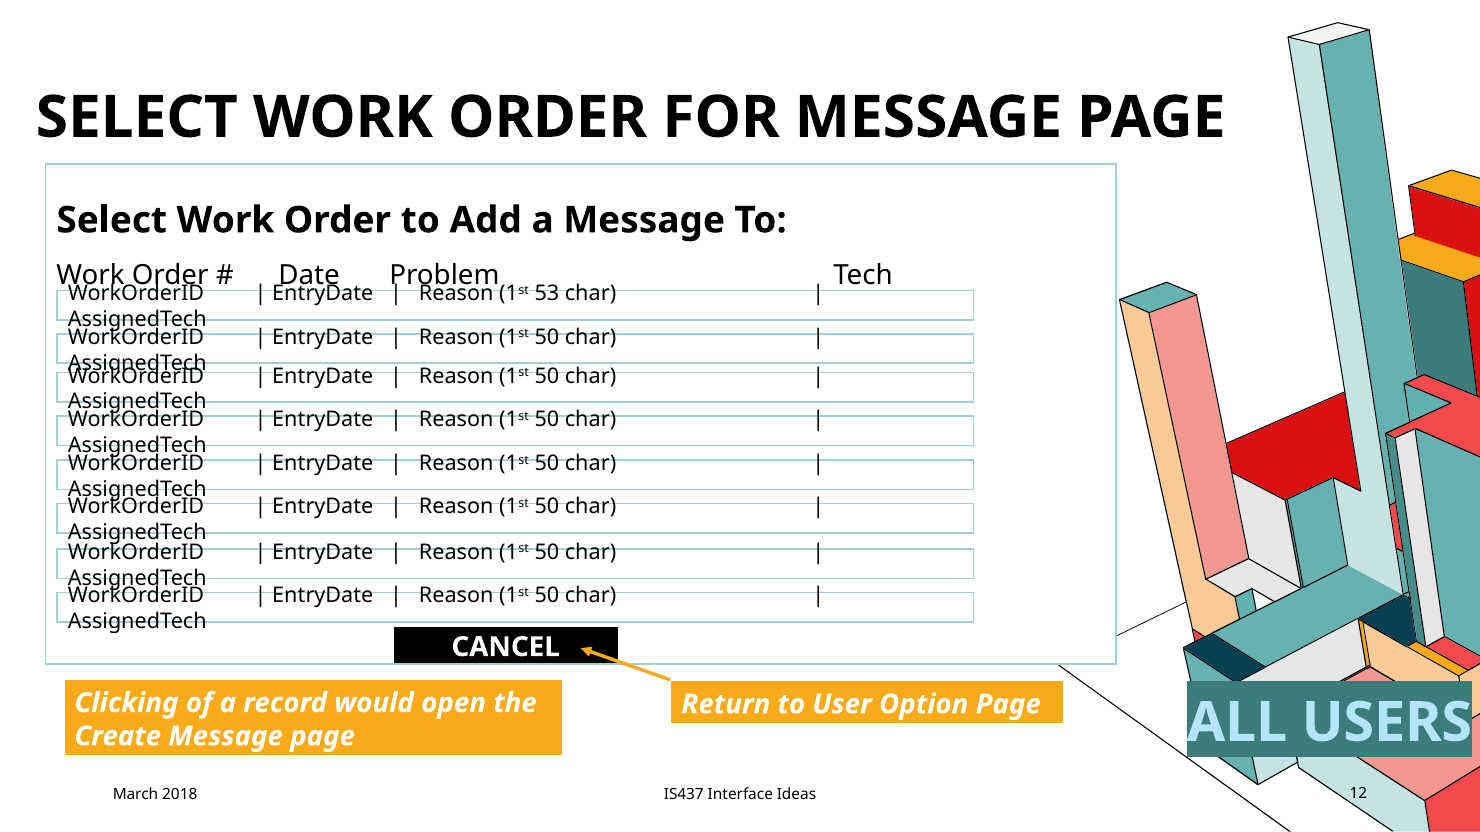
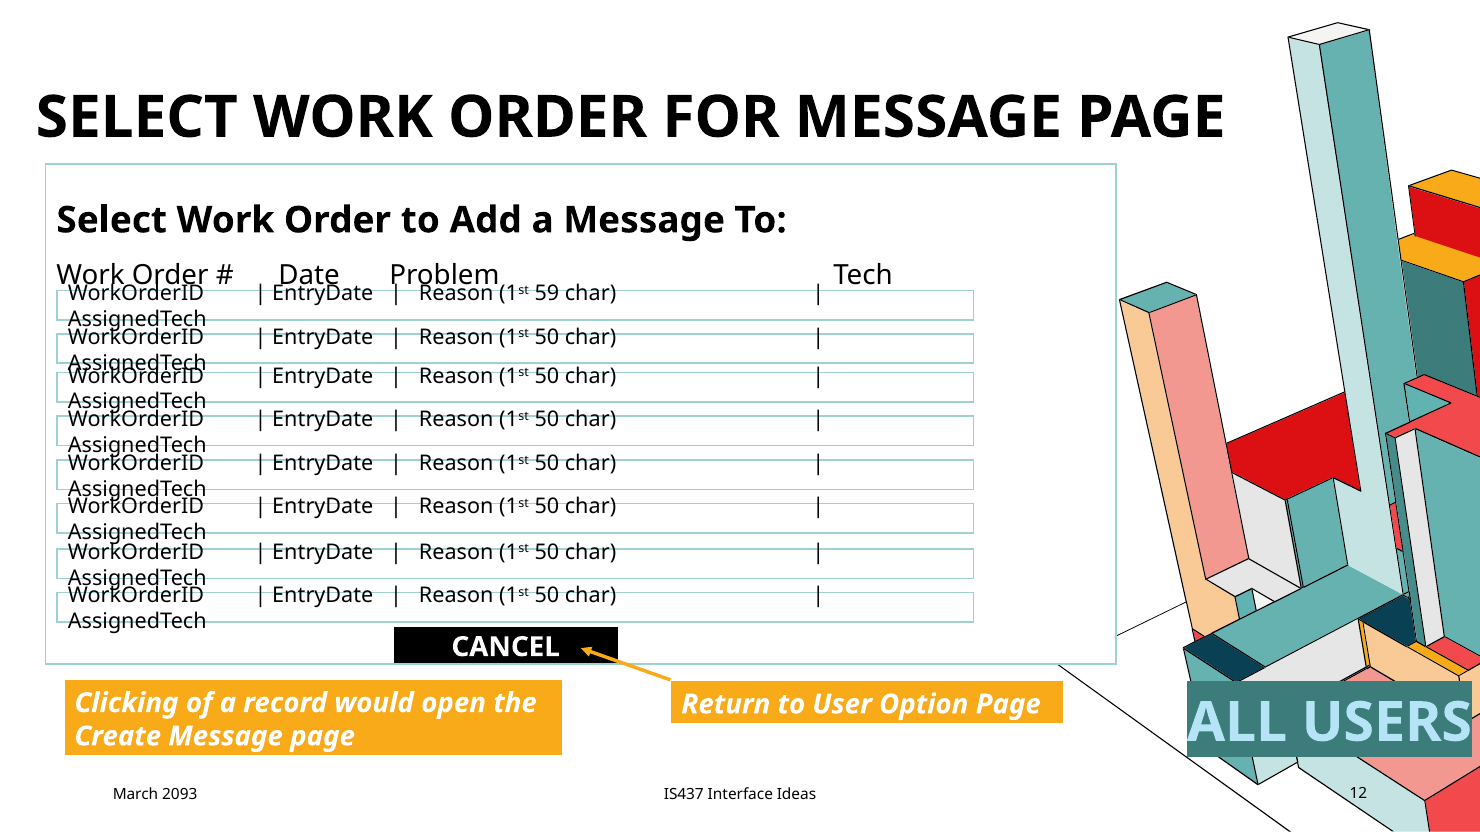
53: 53 -> 59
2018: 2018 -> 2093
